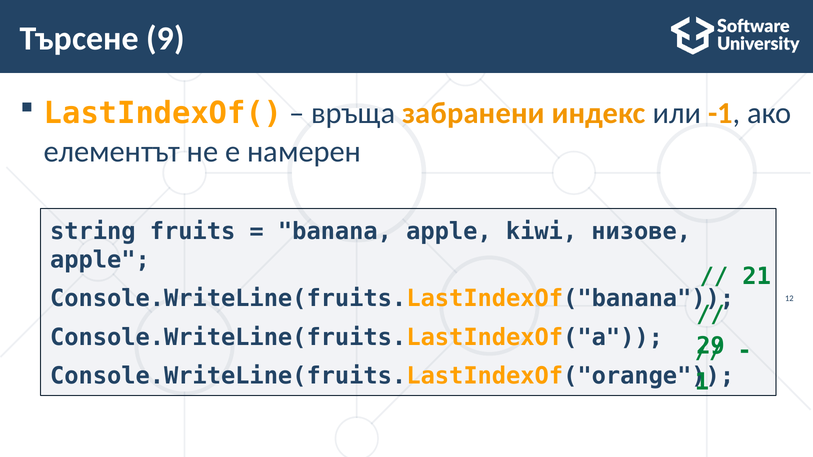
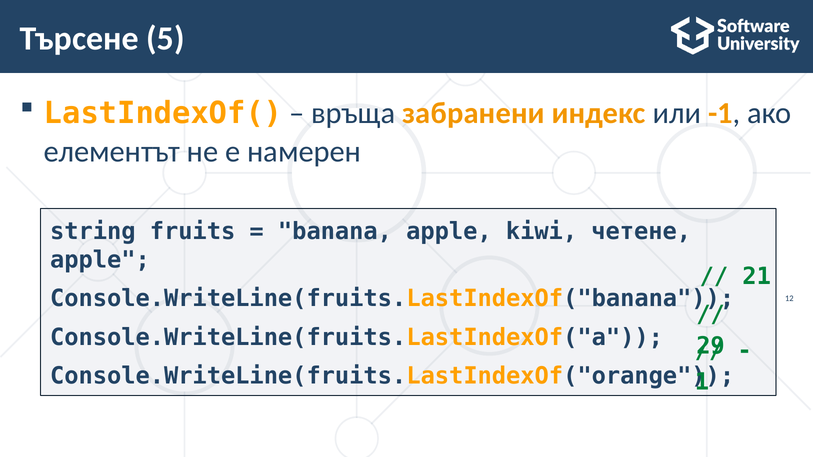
9: 9 -> 5
низове: низове -> четене
